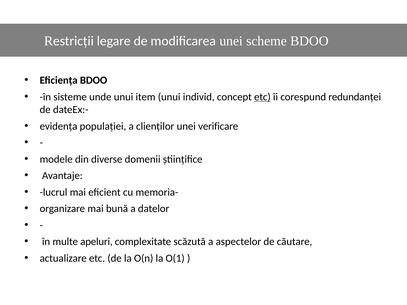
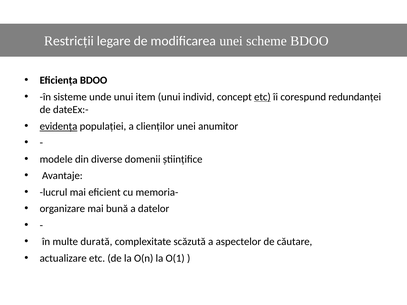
evidența underline: none -> present
verificare: verificare -> anumitor
apeluri: apeluri -> durată
